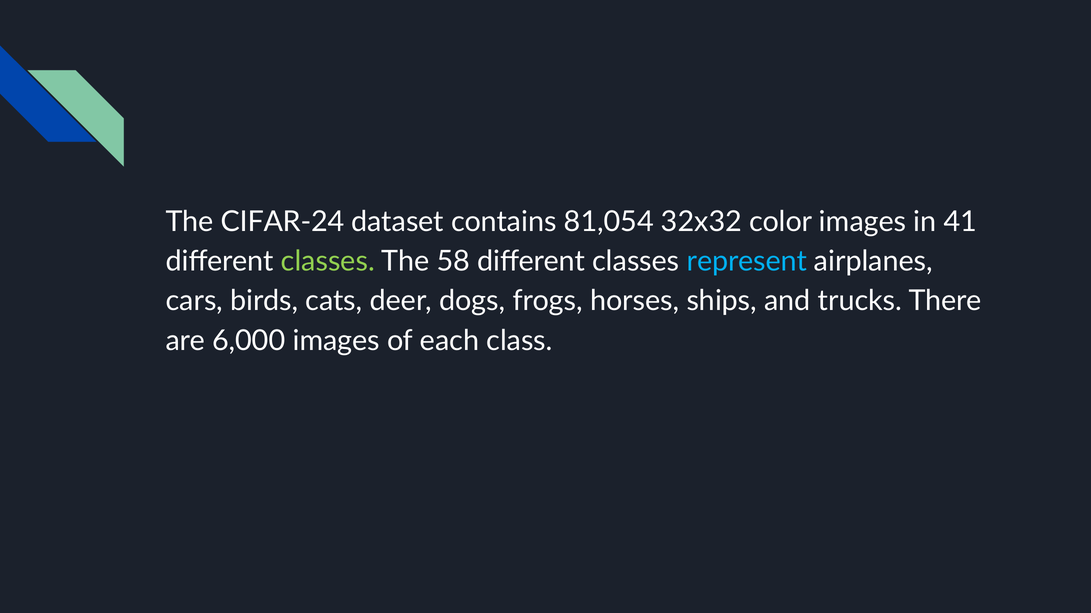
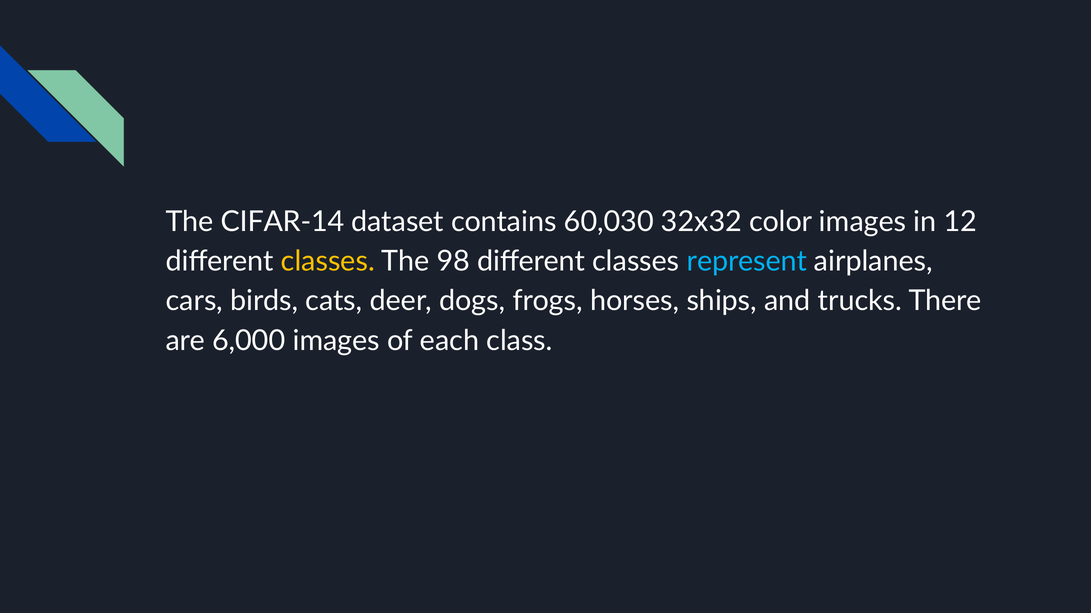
CIFAR-24: CIFAR-24 -> CIFAR-14
81,054: 81,054 -> 60,030
41: 41 -> 12
classes at (328, 262) colour: light green -> yellow
58: 58 -> 98
